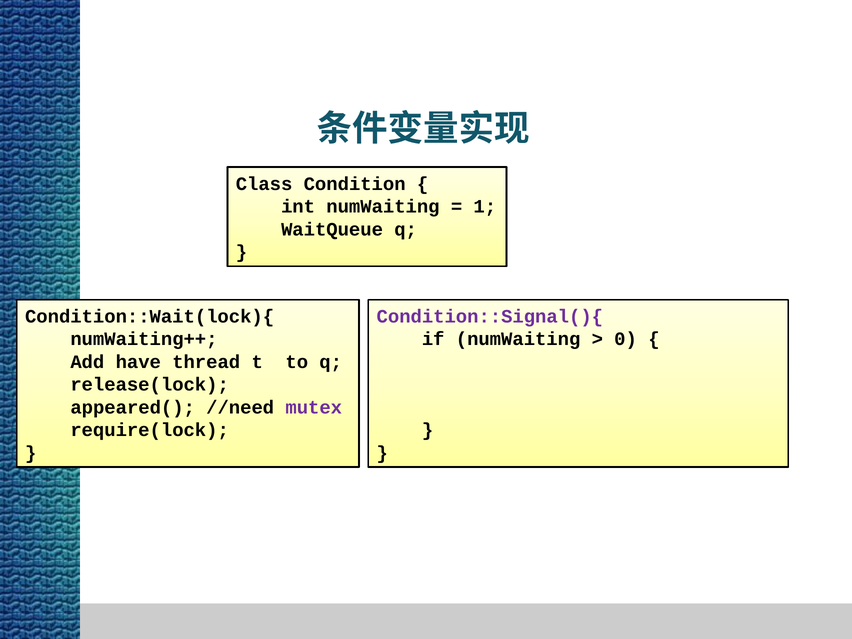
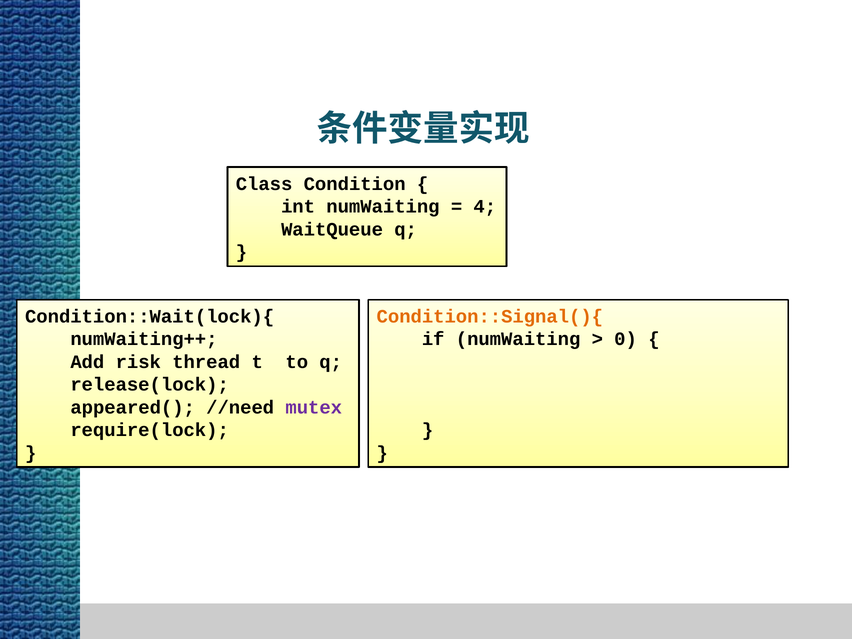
1: 1 -> 4
Condition::Signal(){ colour: purple -> orange
have: have -> risk
